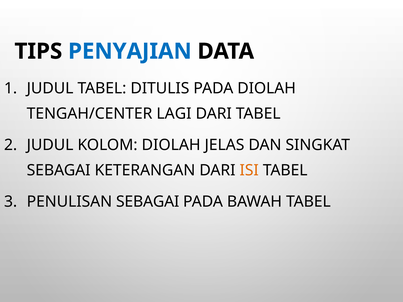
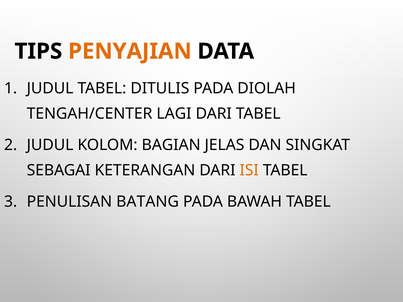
PENYAJIAN colour: blue -> orange
KOLOM DIOLAH: DIOLAH -> BAGIAN
PENULISAN SEBAGAI: SEBAGAI -> BATANG
